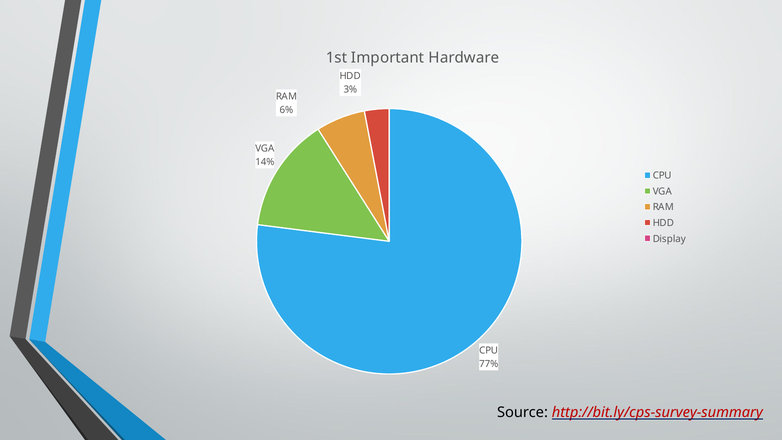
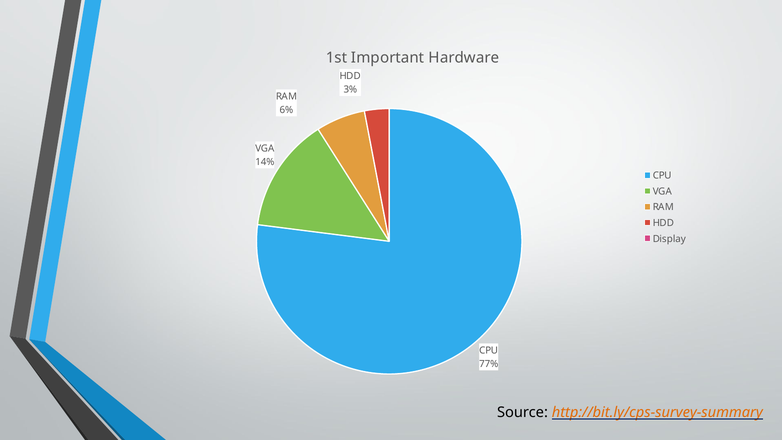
http://bit.ly/cps-survey-summary colour: red -> orange
